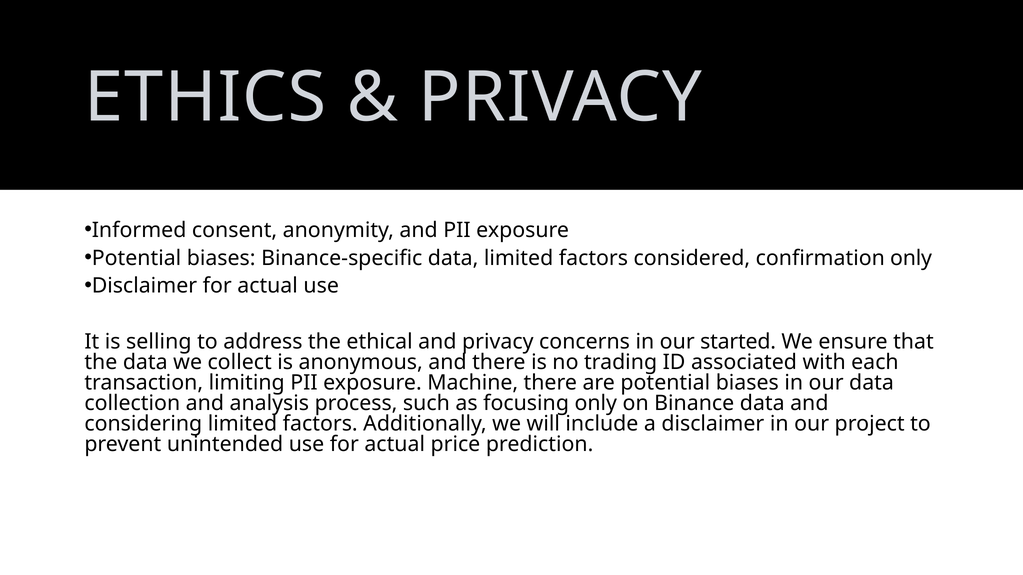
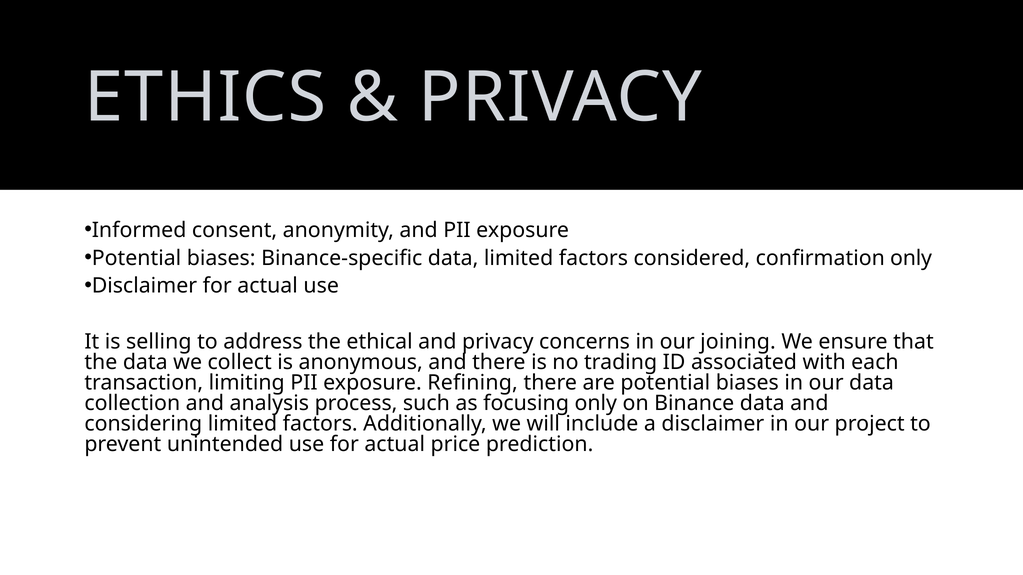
started: started -> joining
Machine: Machine -> Refining
